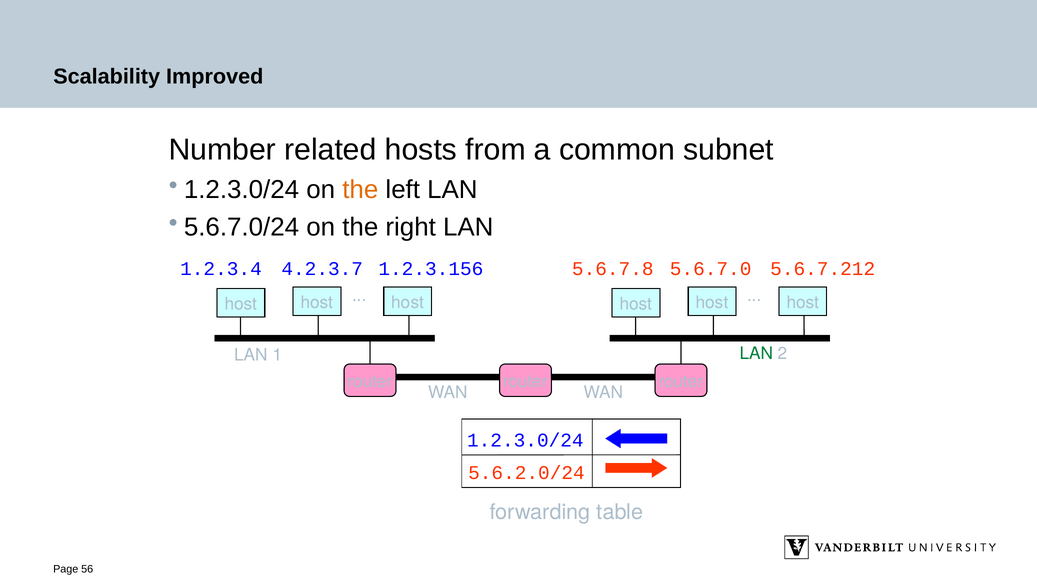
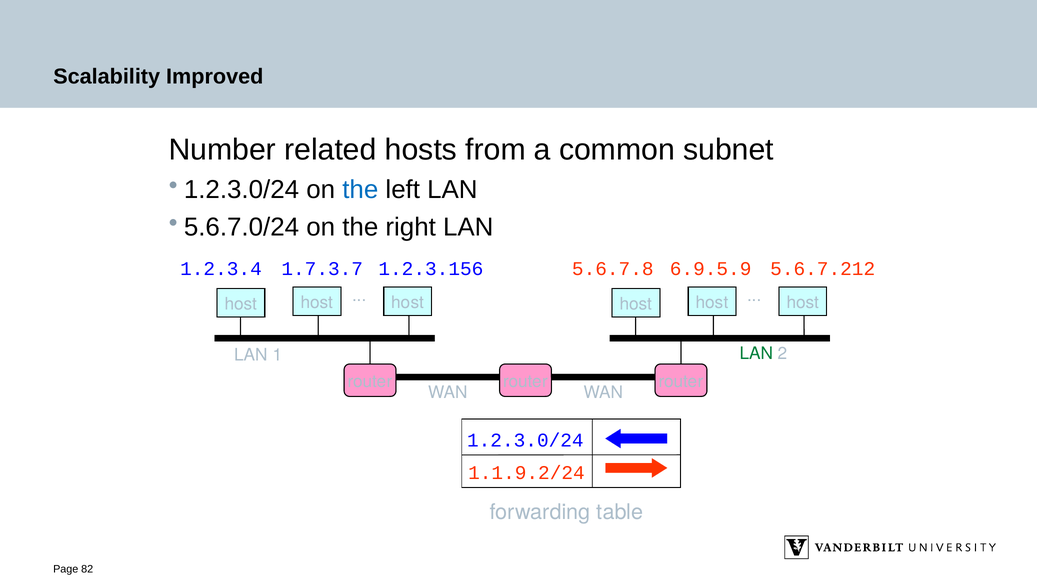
the at (360, 190) colour: orange -> blue
4.2.3.7: 4.2.3.7 -> 1.7.3.7
5.6.7.0: 5.6.7.0 -> 6.9.5.9
5.6.2.0/24: 5.6.2.0/24 -> 1.1.9.2/24
56: 56 -> 82
